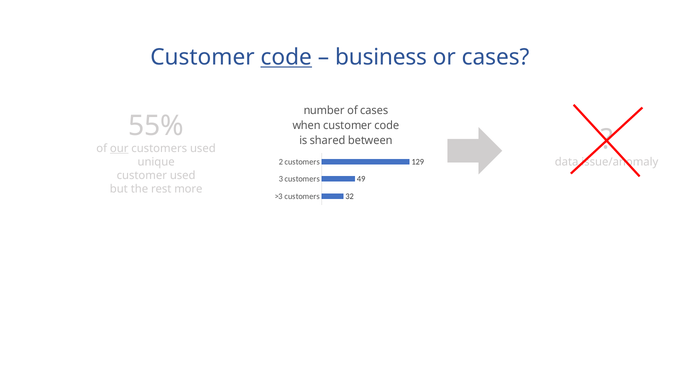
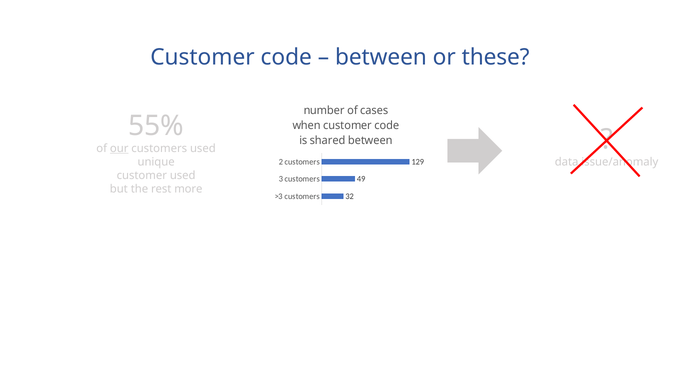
code at (286, 57) underline: present -> none
business at (381, 57): business -> between
or cases: cases -> these
